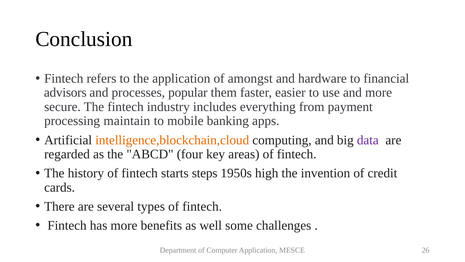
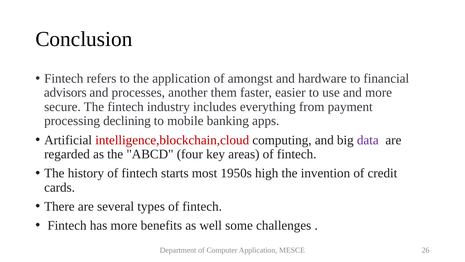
popular: popular -> another
maintain: maintain -> declining
intelligence,blockchain,cloud colour: orange -> red
steps: steps -> most
